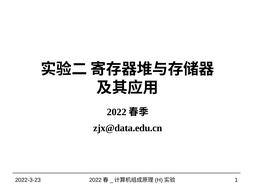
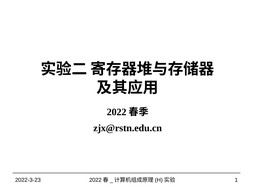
zjx@data.edu.cn: zjx@data.edu.cn -> zjx@rstn.edu.cn
